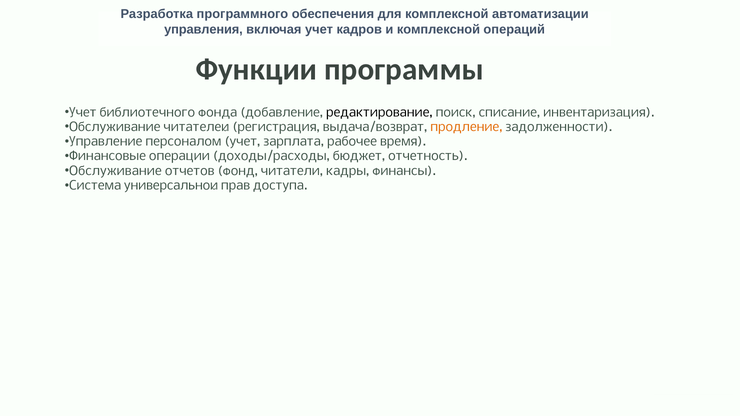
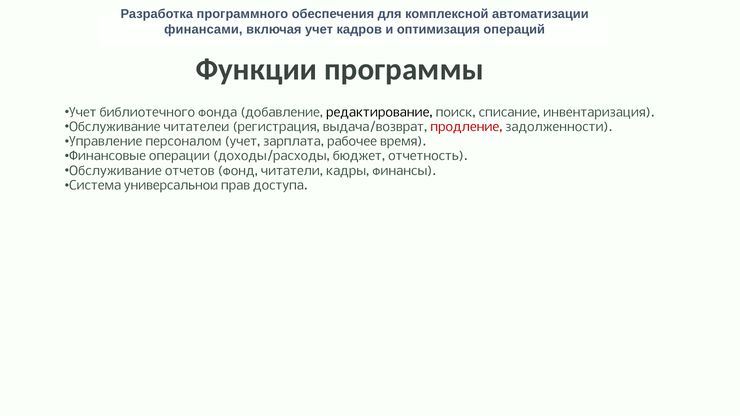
управления: управления -> финансами
и комплексной: комплексной -> оптимизация
продление colour: orange -> red
